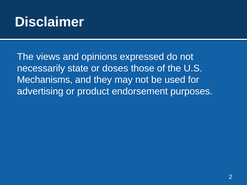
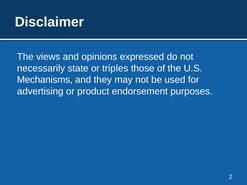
doses: doses -> triples
